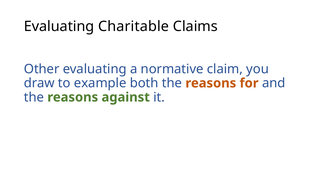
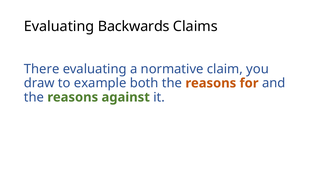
Charitable: Charitable -> Backwards
Other: Other -> There
